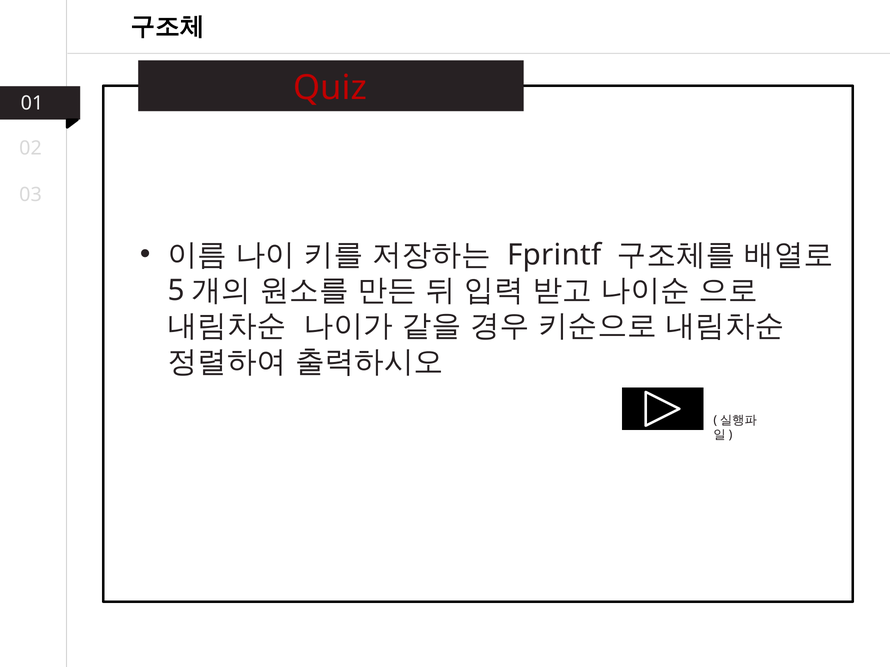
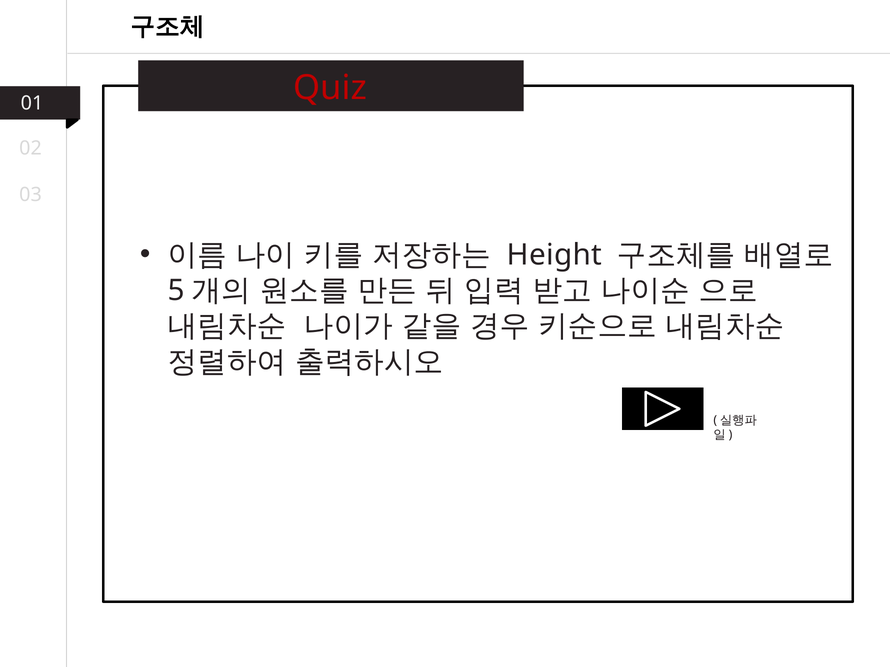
Fprintf: Fprintf -> Height
